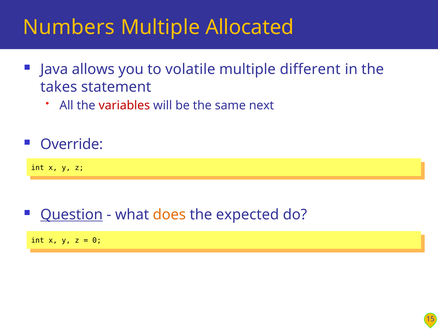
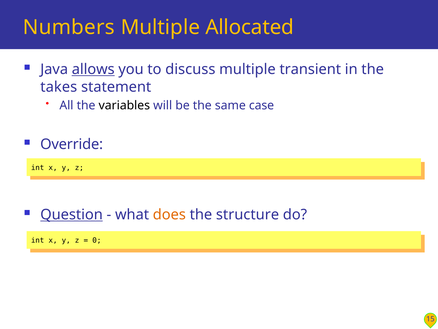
allows underline: none -> present
volatile: volatile -> discuss
different: different -> transient
variables colour: red -> black
next: next -> case
expected: expected -> structure
